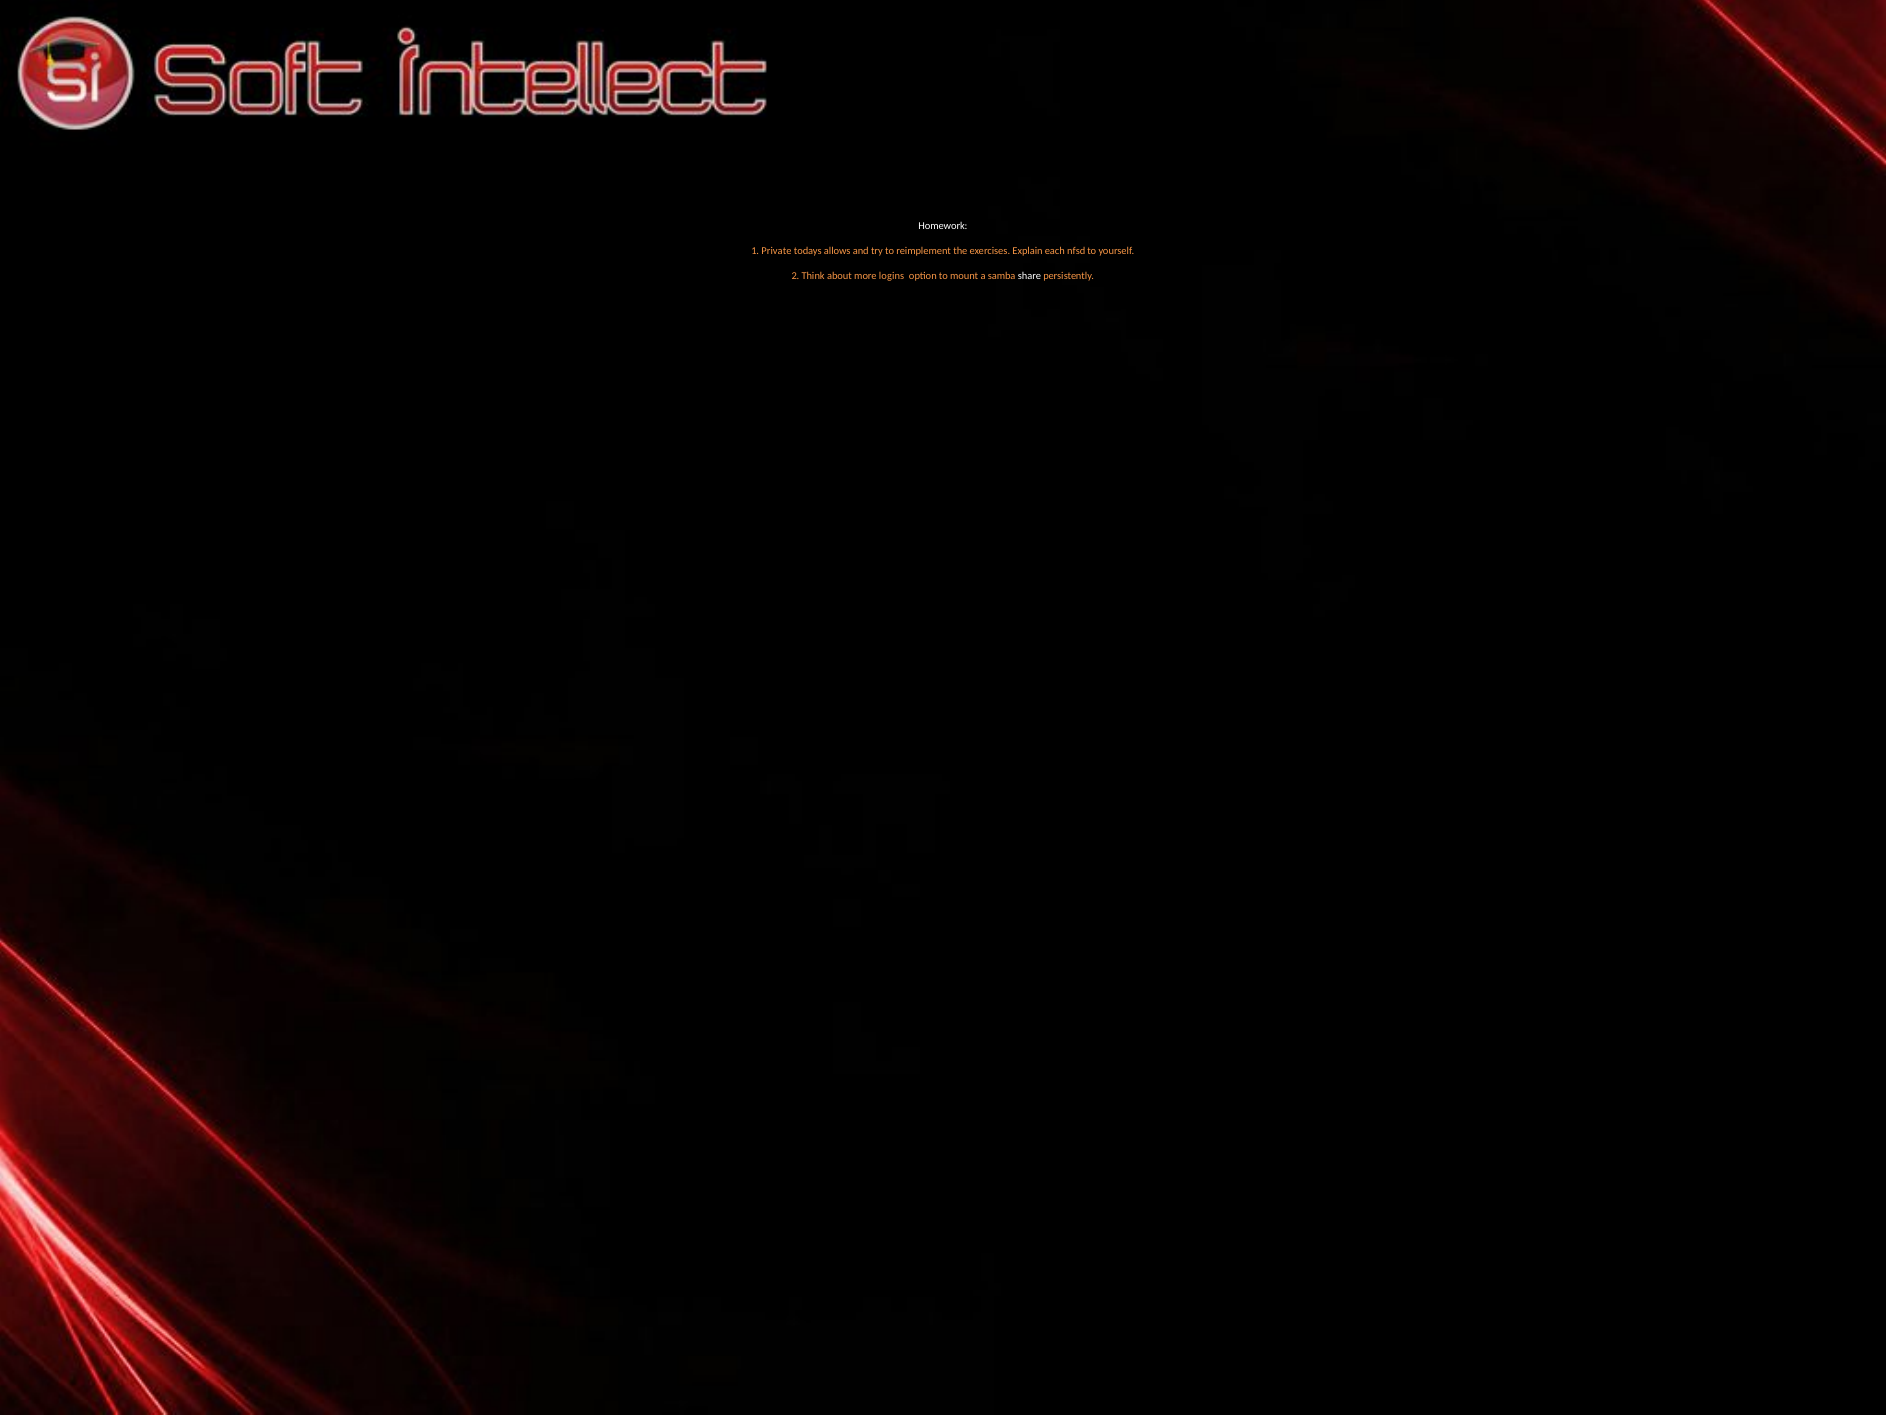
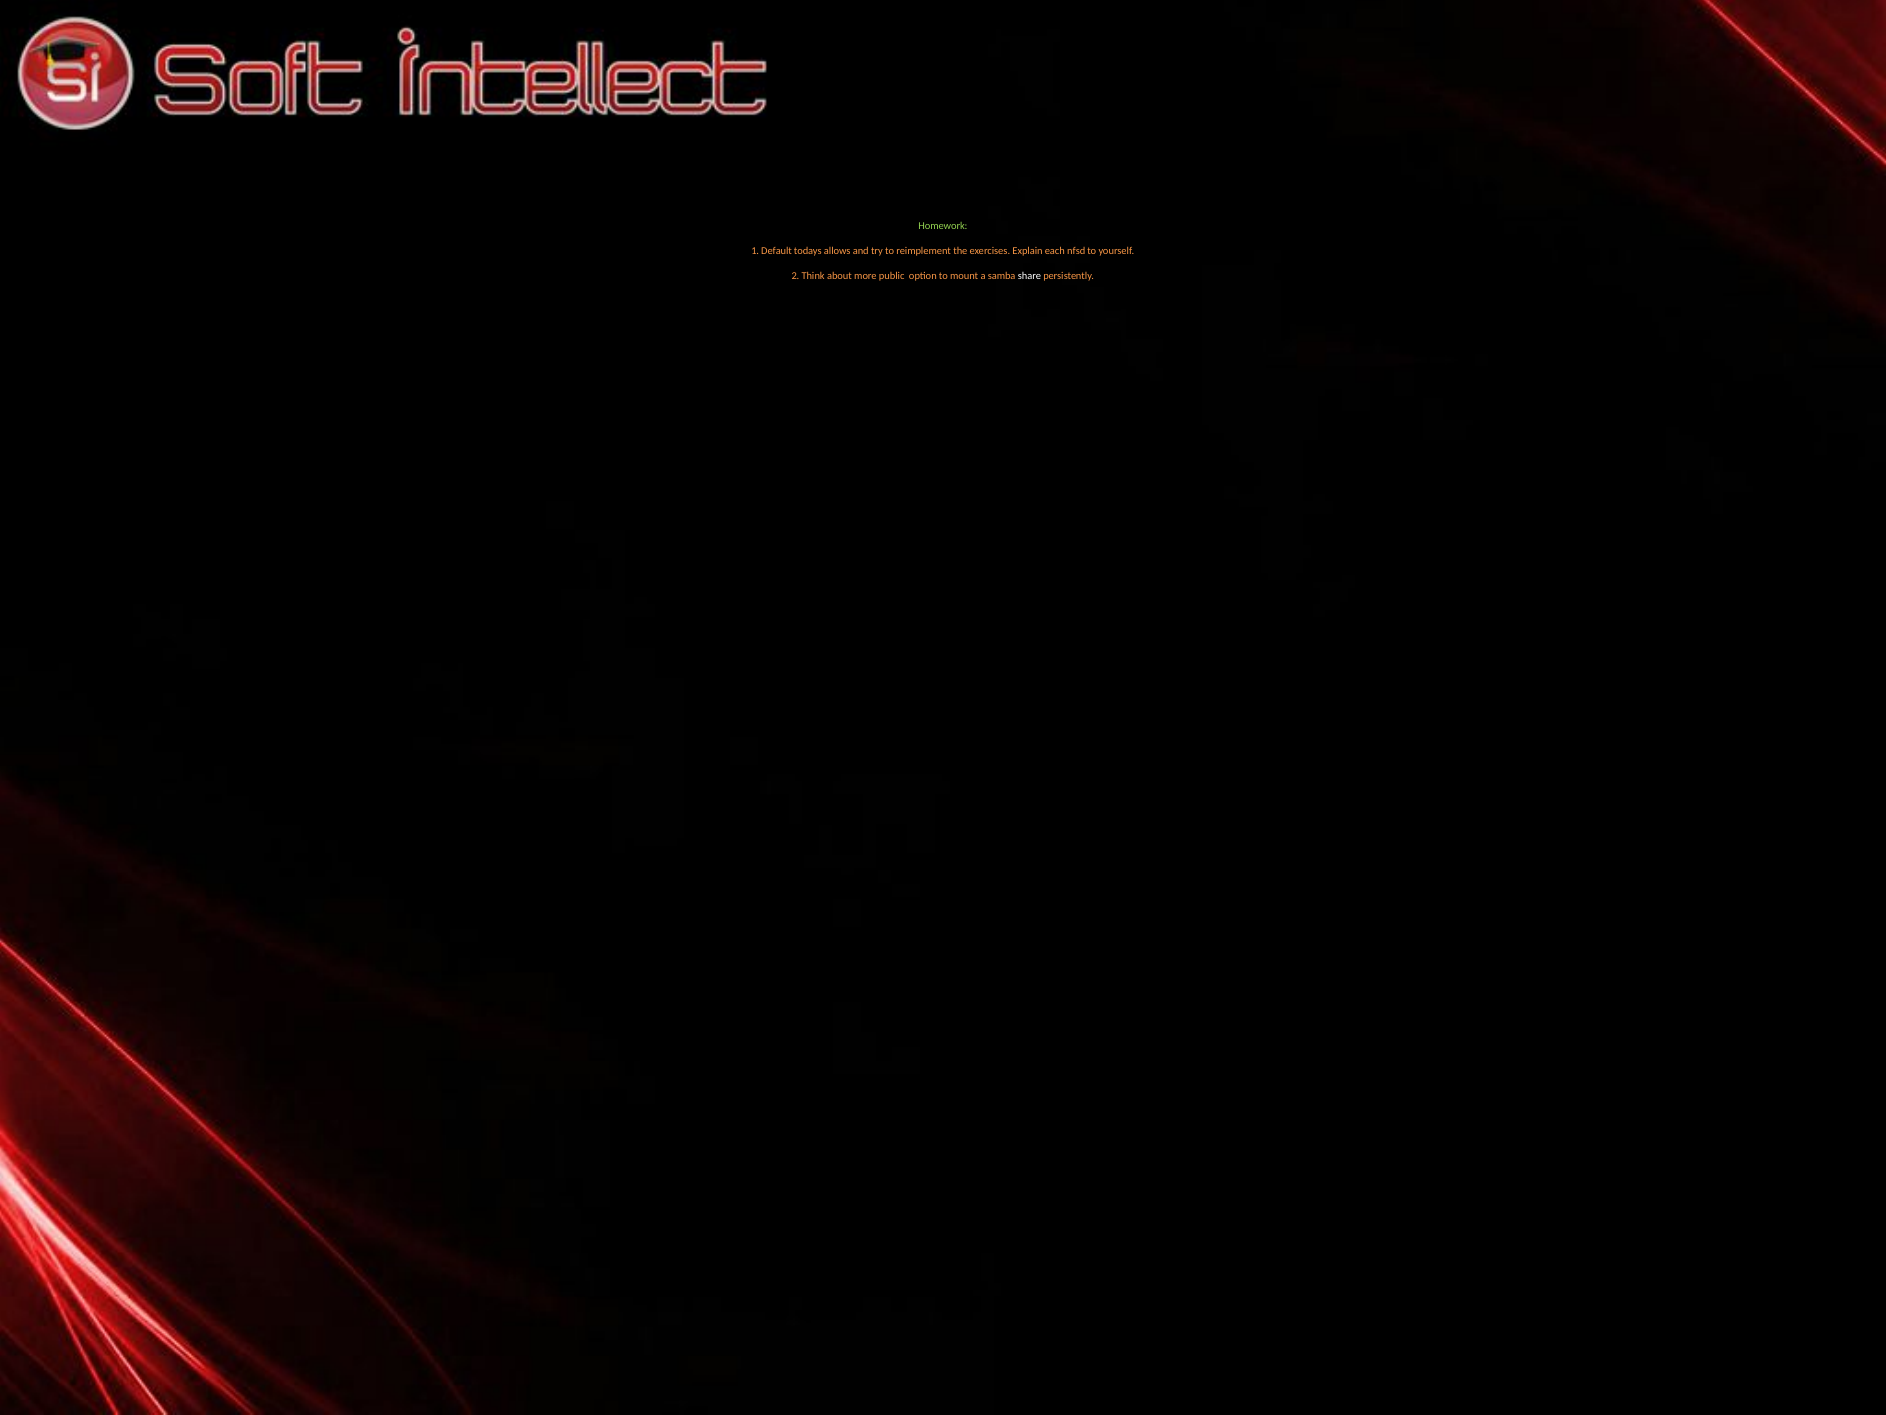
Homework colour: white -> light green
Private: Private -> Default
logins: logins -> public
